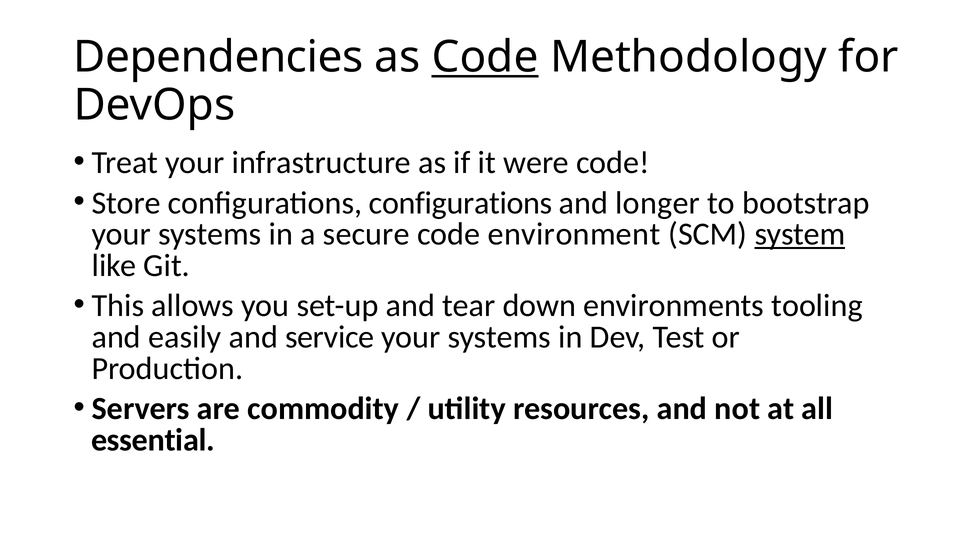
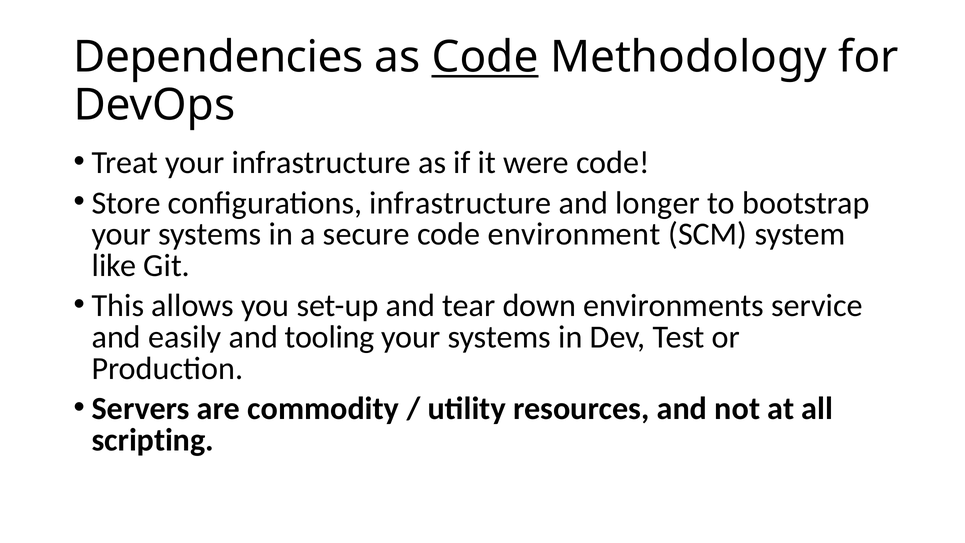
configurations configurations: configurations -> infrastructure
system underline: present -> none
tooling: tooling -> service
service: service -> tooling
essential: essential -> scripting
